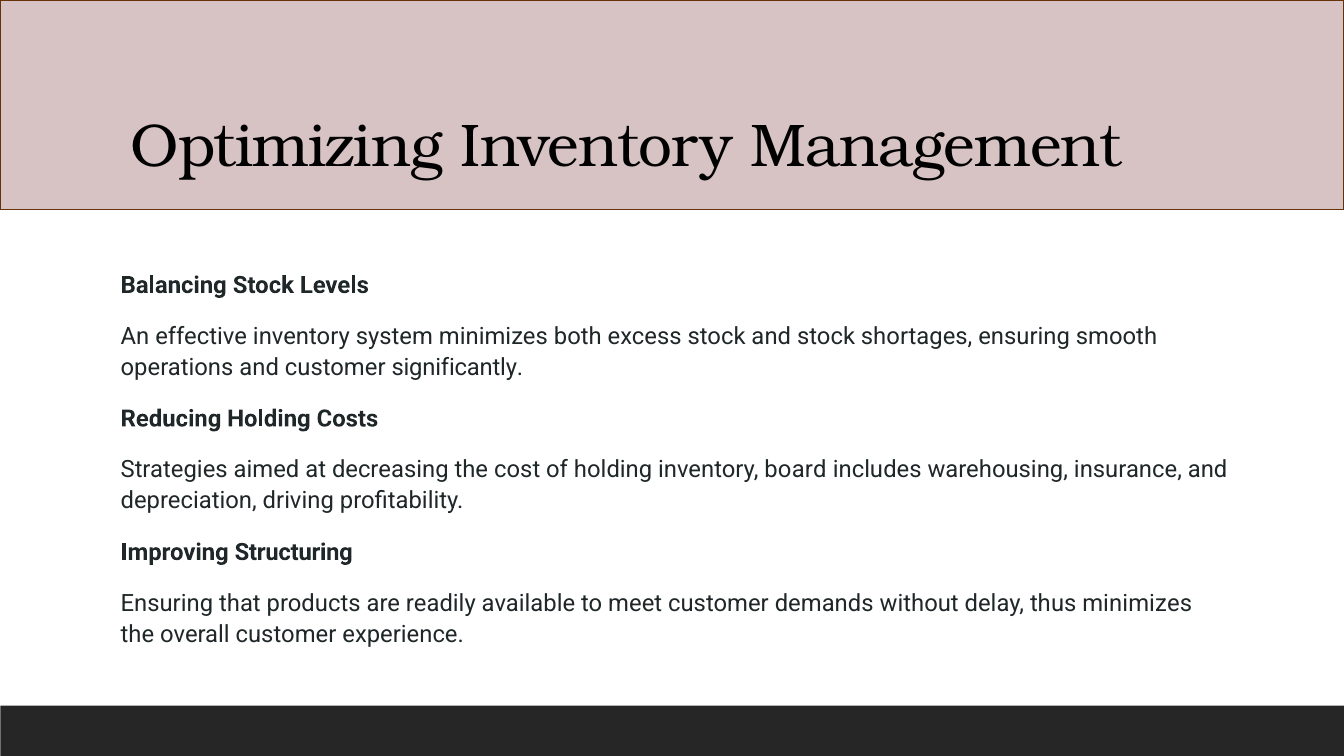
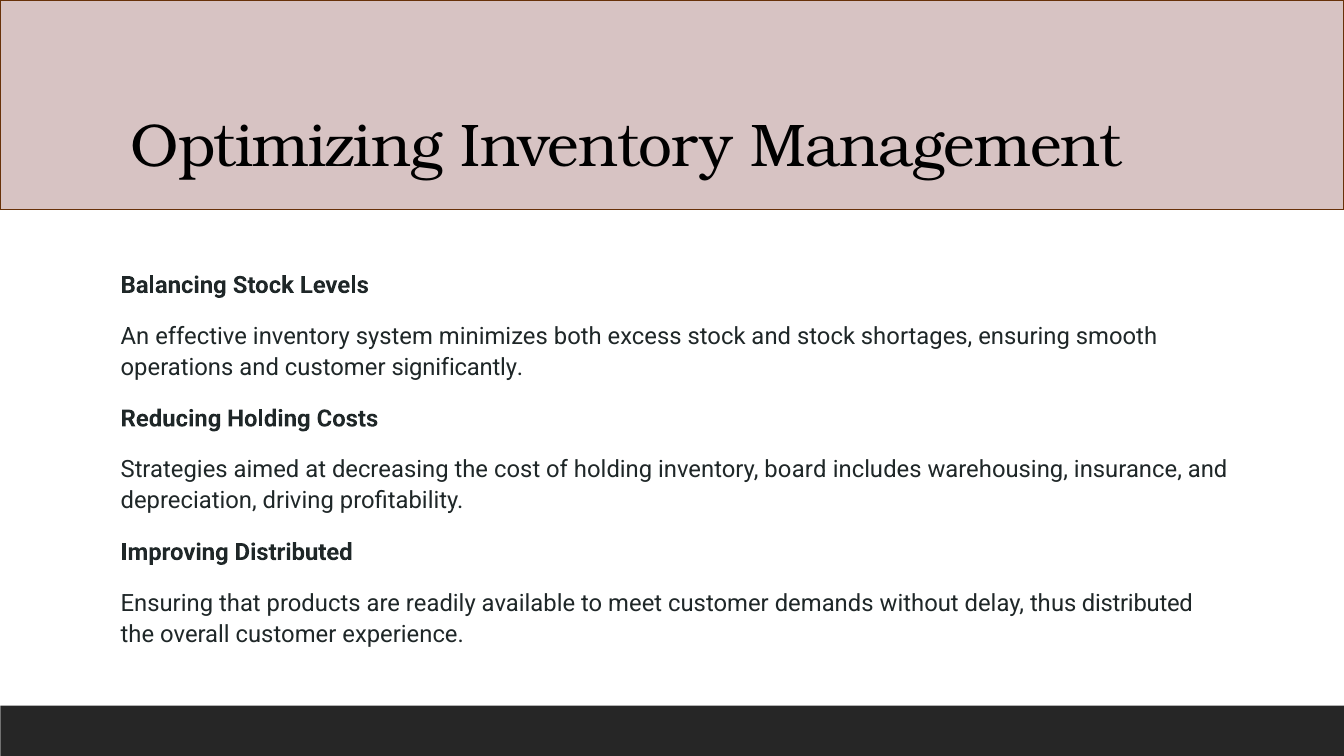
Improving Structuring: Structuring -> Distributed
thus minimizes: minimizes -> distributed
